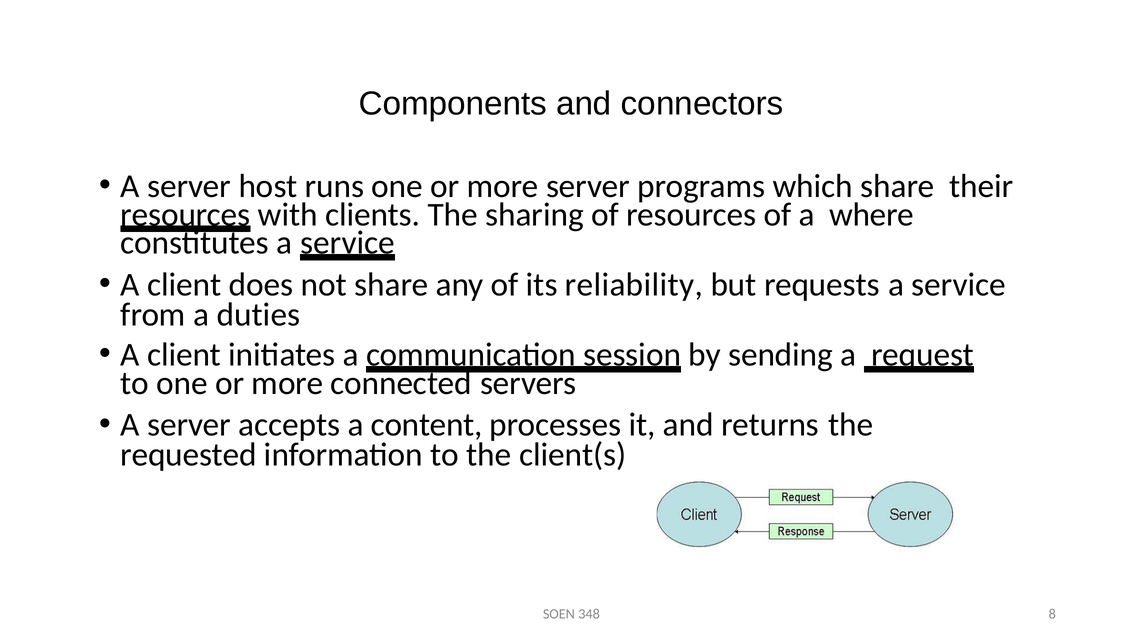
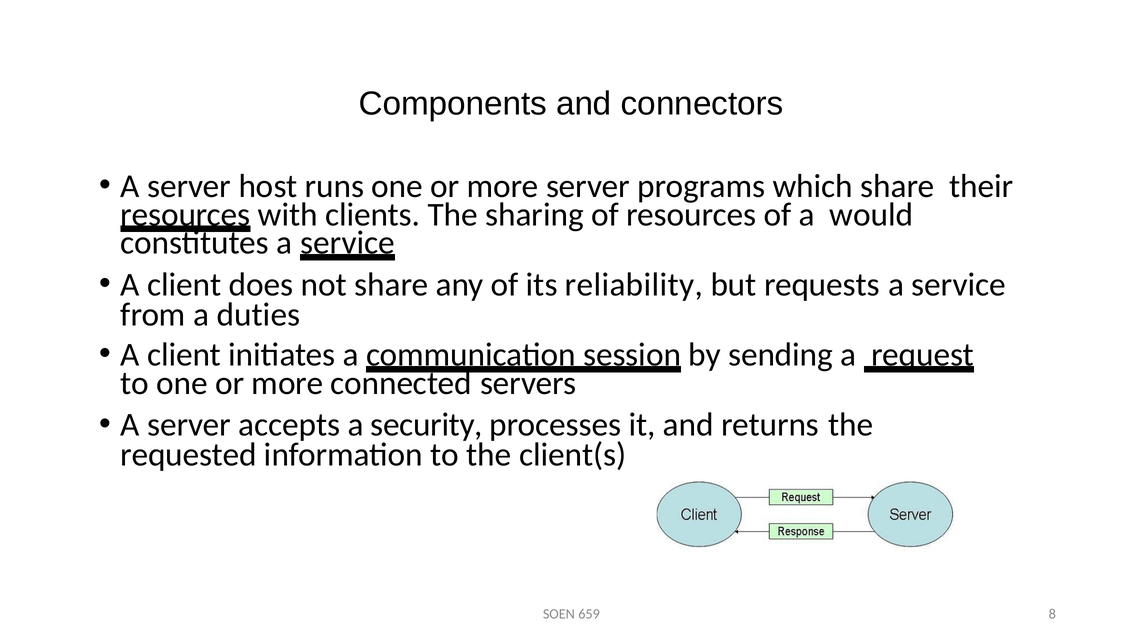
where: where -> would
content: content -> security
348: 348 -> 659
